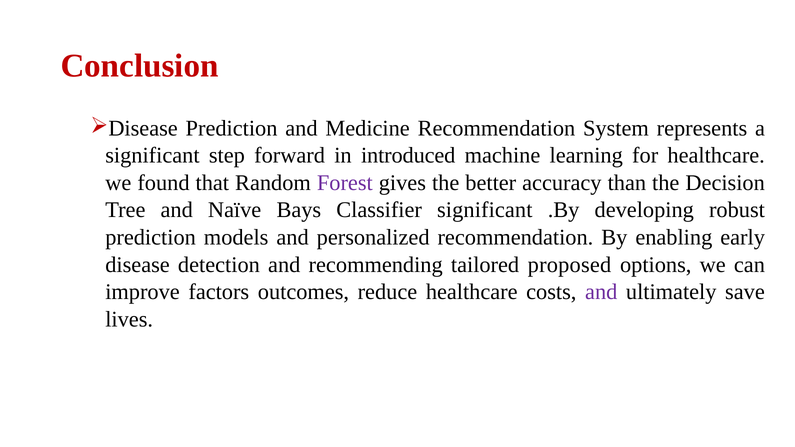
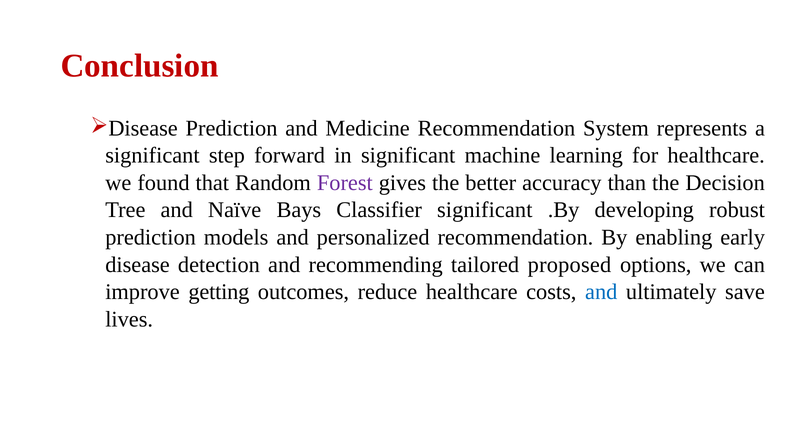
in introduced: introduced -> significant
factors: factors -> getting
and at (601, 292) colour: purple -> blue
